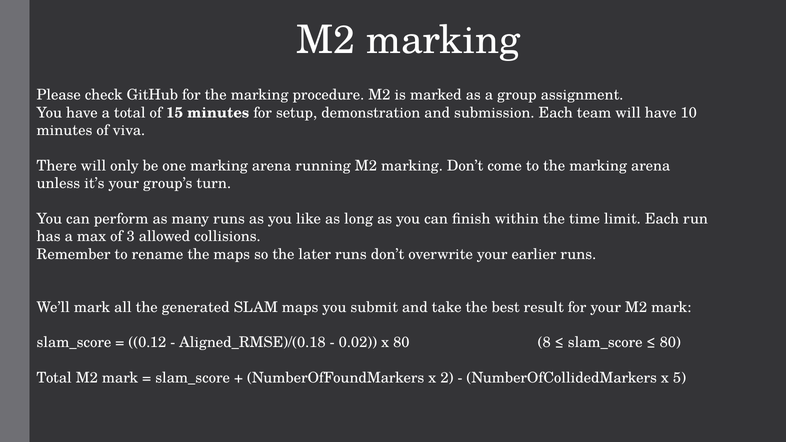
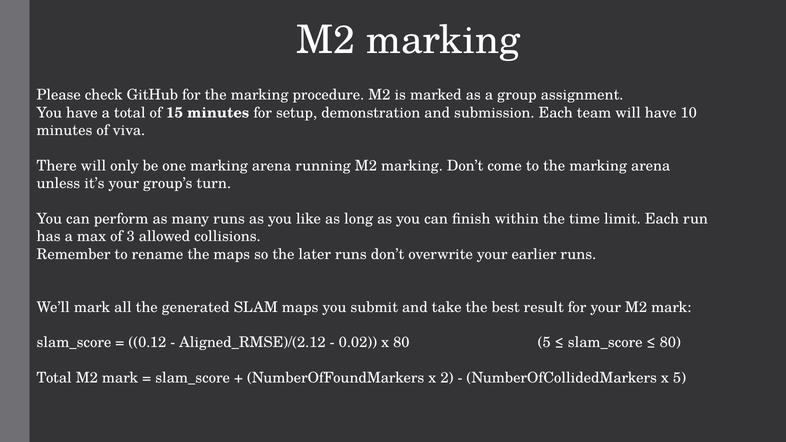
Aligned_RMSE)/(0.18: Aligned_RMSE)/(0.18 -> Aligned_RMSE)/(2.12
80 8: 8 -> 5
